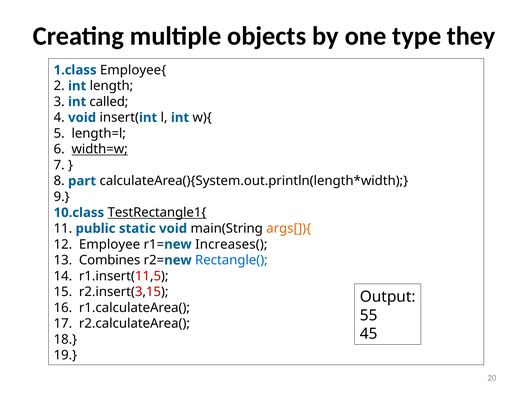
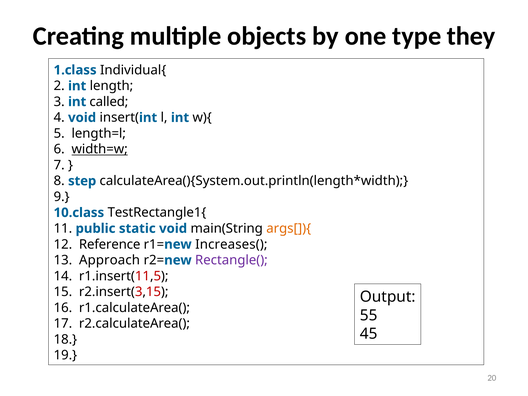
Employee{: Employee{ -> Individual{
part: part -> step
TestRectangle1{ underline: present -> none
Employee: Employee -> Reference
Combines: Combines -> Approach
Rectangle( colour: blue -> purple
